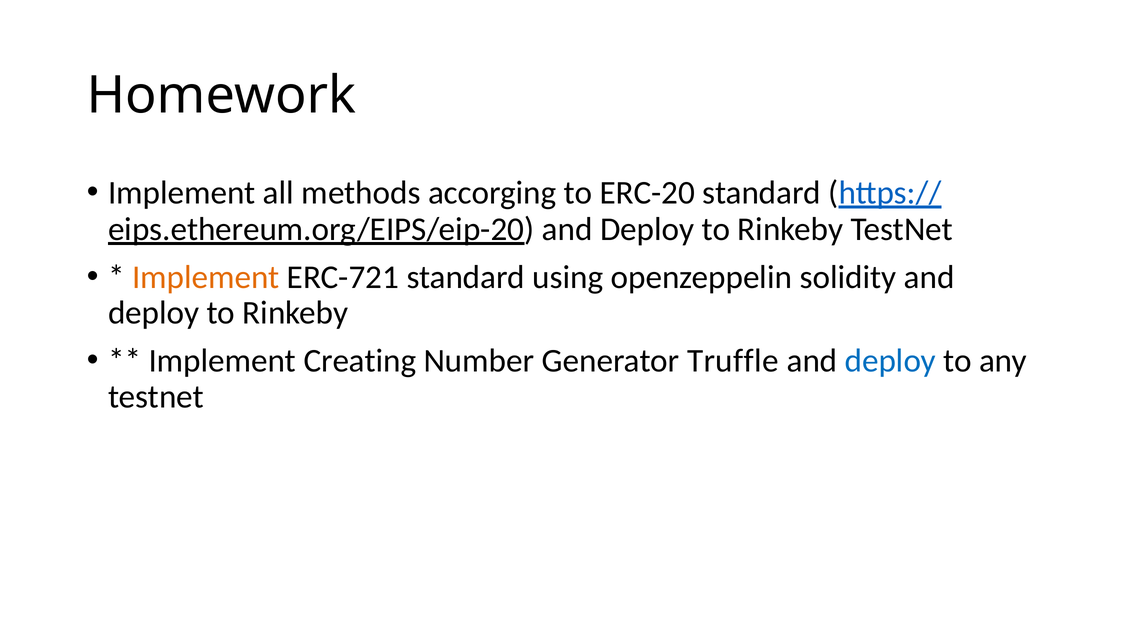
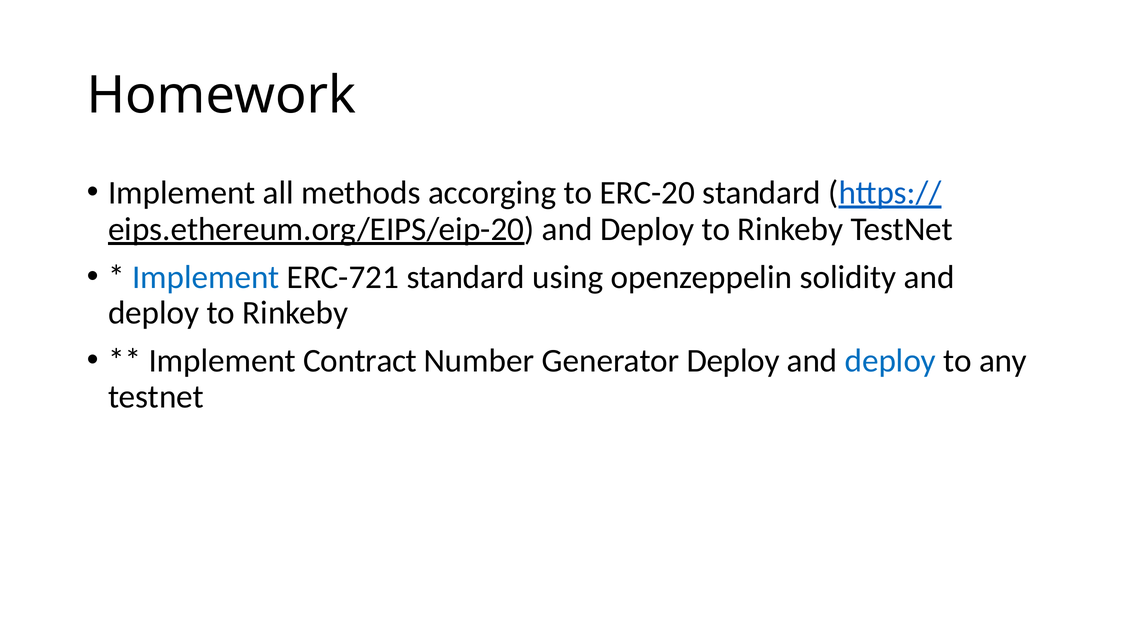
Implement at (206, 277) colour: orange -> blue
Creating: Creating -> Contract
Generator Truffle: Truffle -> Deploy
